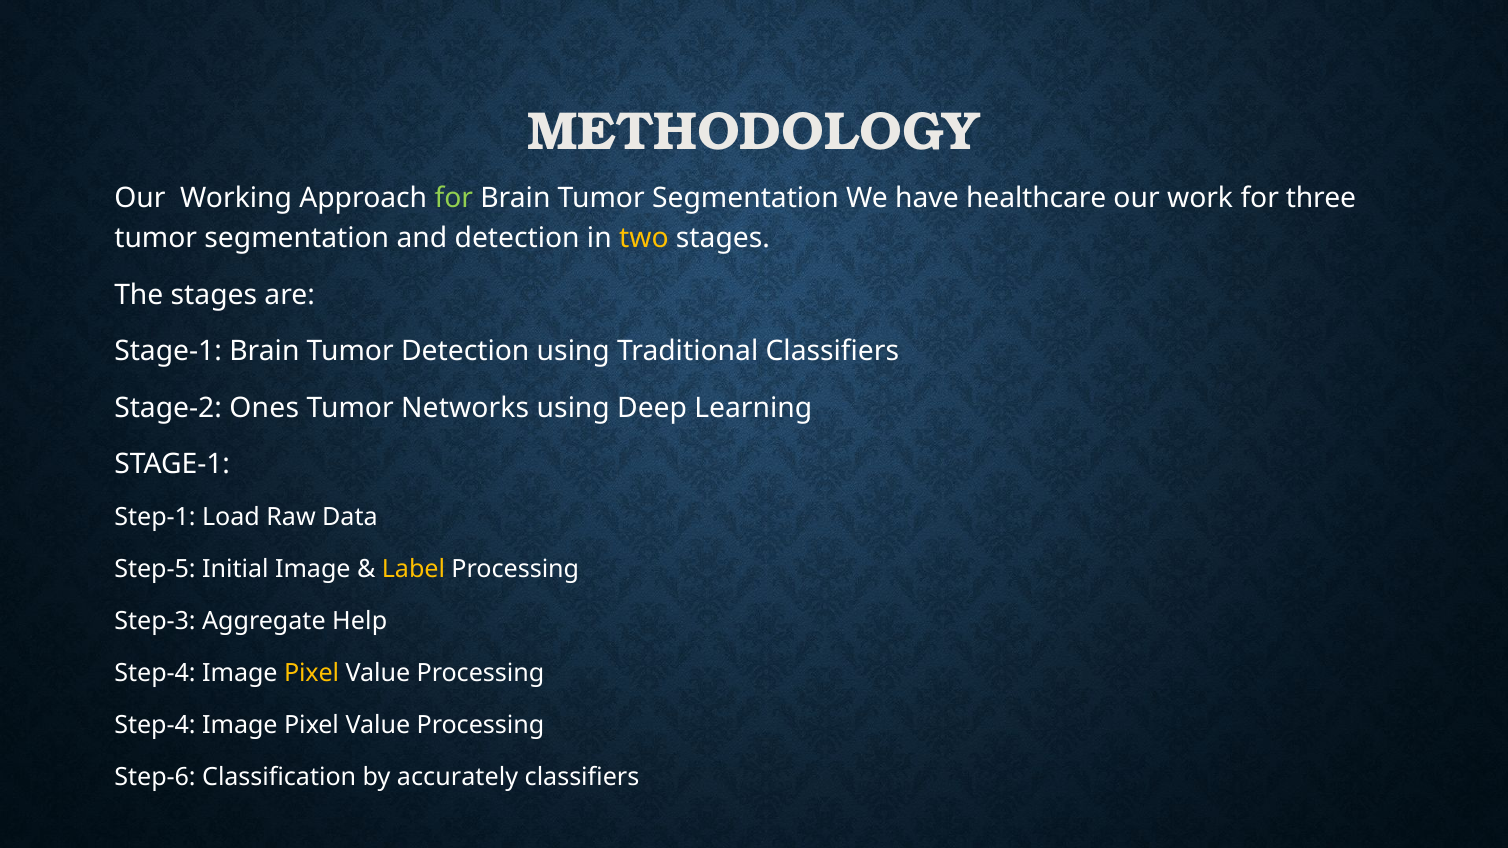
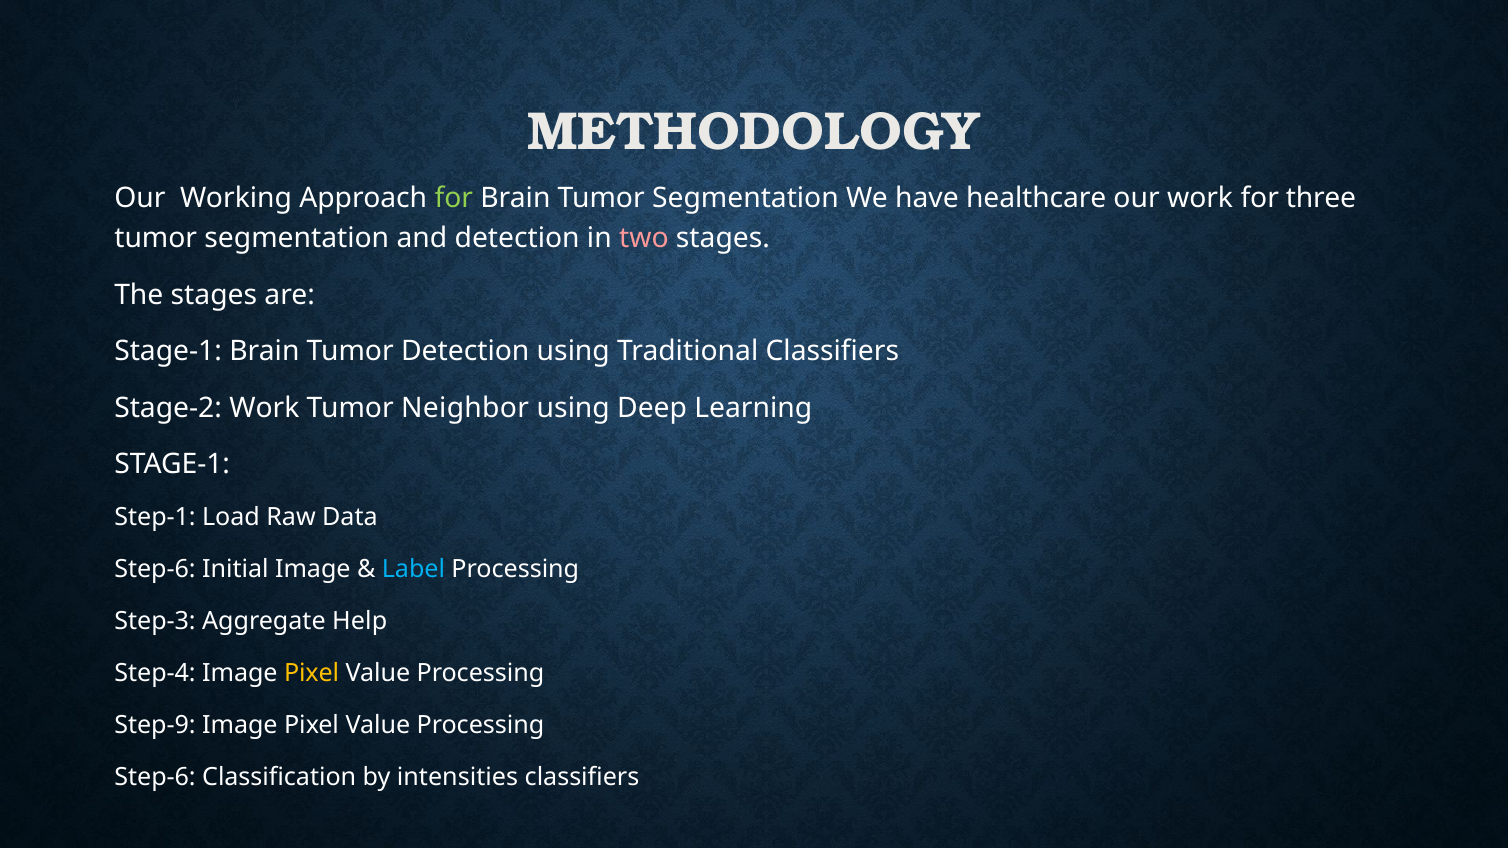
two colour: yellow -> pink
Stage-2 Ones: Ones -> Work
Networks: Networks -> Neighbor
Step-5 at (155, 570): Step-5 -> Step-6
Label colour: yellow -> light blue
Step-4 at (155, 725): Step-4 -> Step-9
accurately: accurately -> intensities
